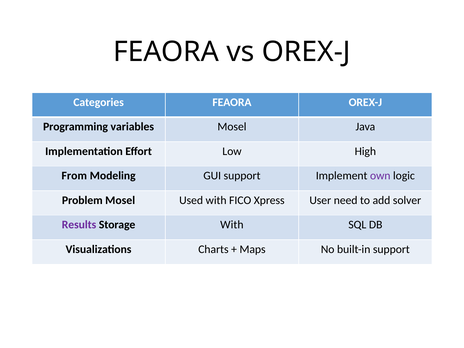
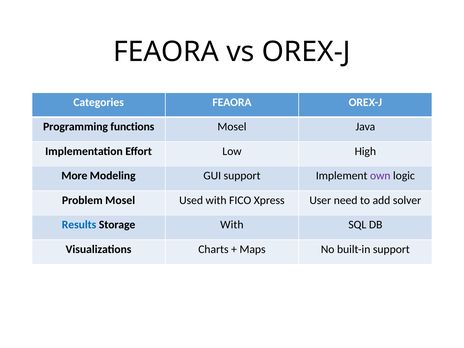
variables: variables -> functions
From: From -> More
Results colour: purple -> blue
